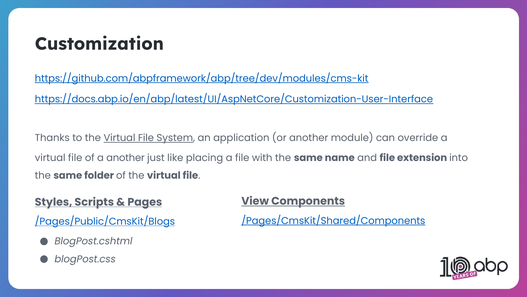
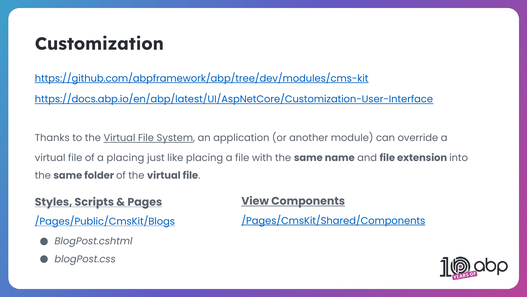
a another: another -> placing
